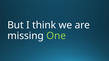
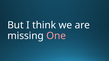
One colour: light green -> pink
